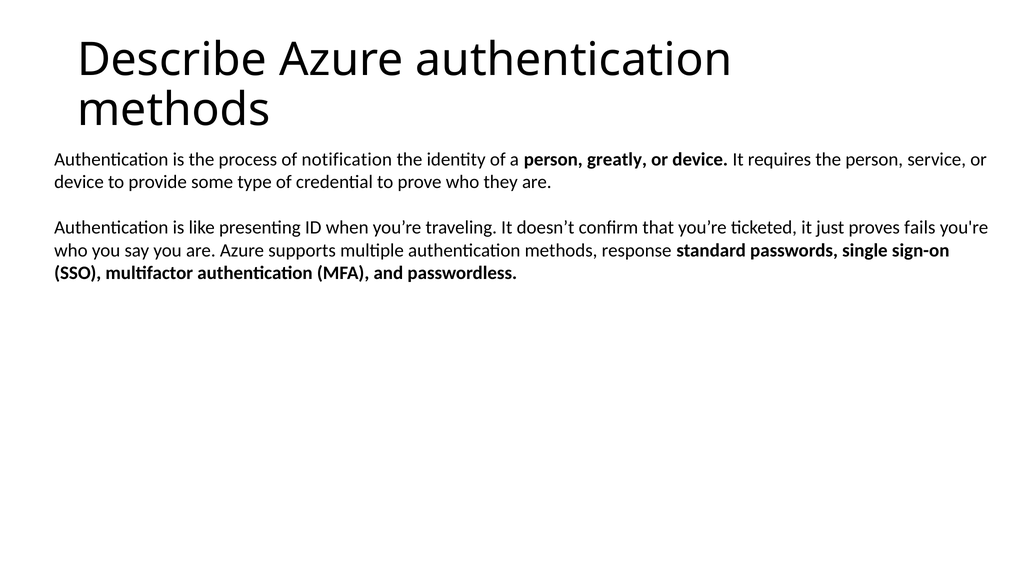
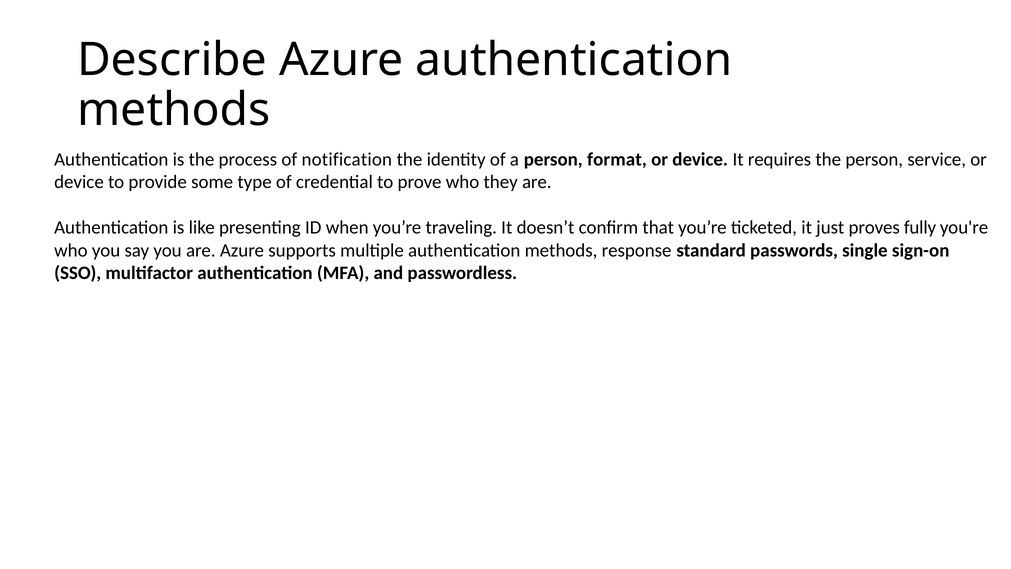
greatly: greatly -> format
fails: fails -> fully
